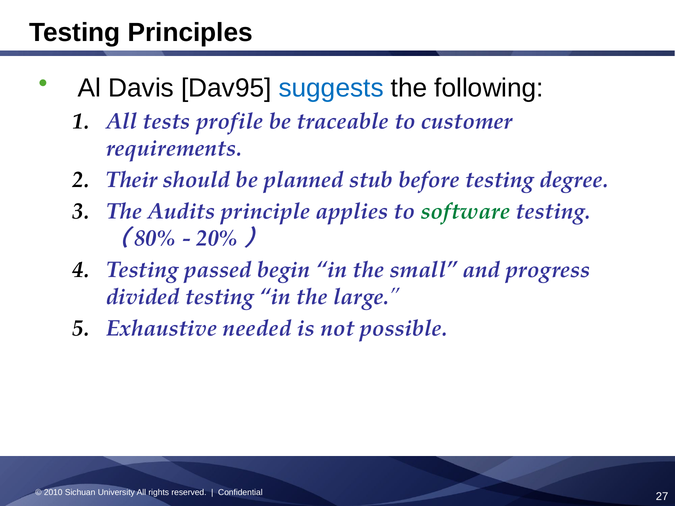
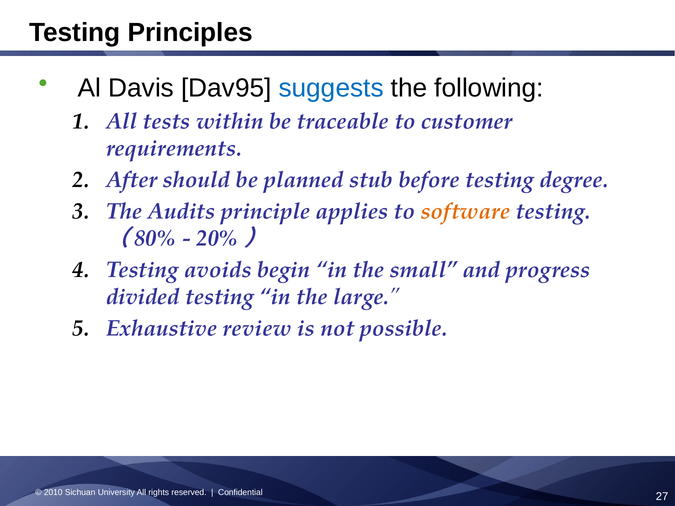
profile: profile -> within
Their: Their -> After
software colour: green -> orange
passed: passed -> avoids
needed: needed -> review
